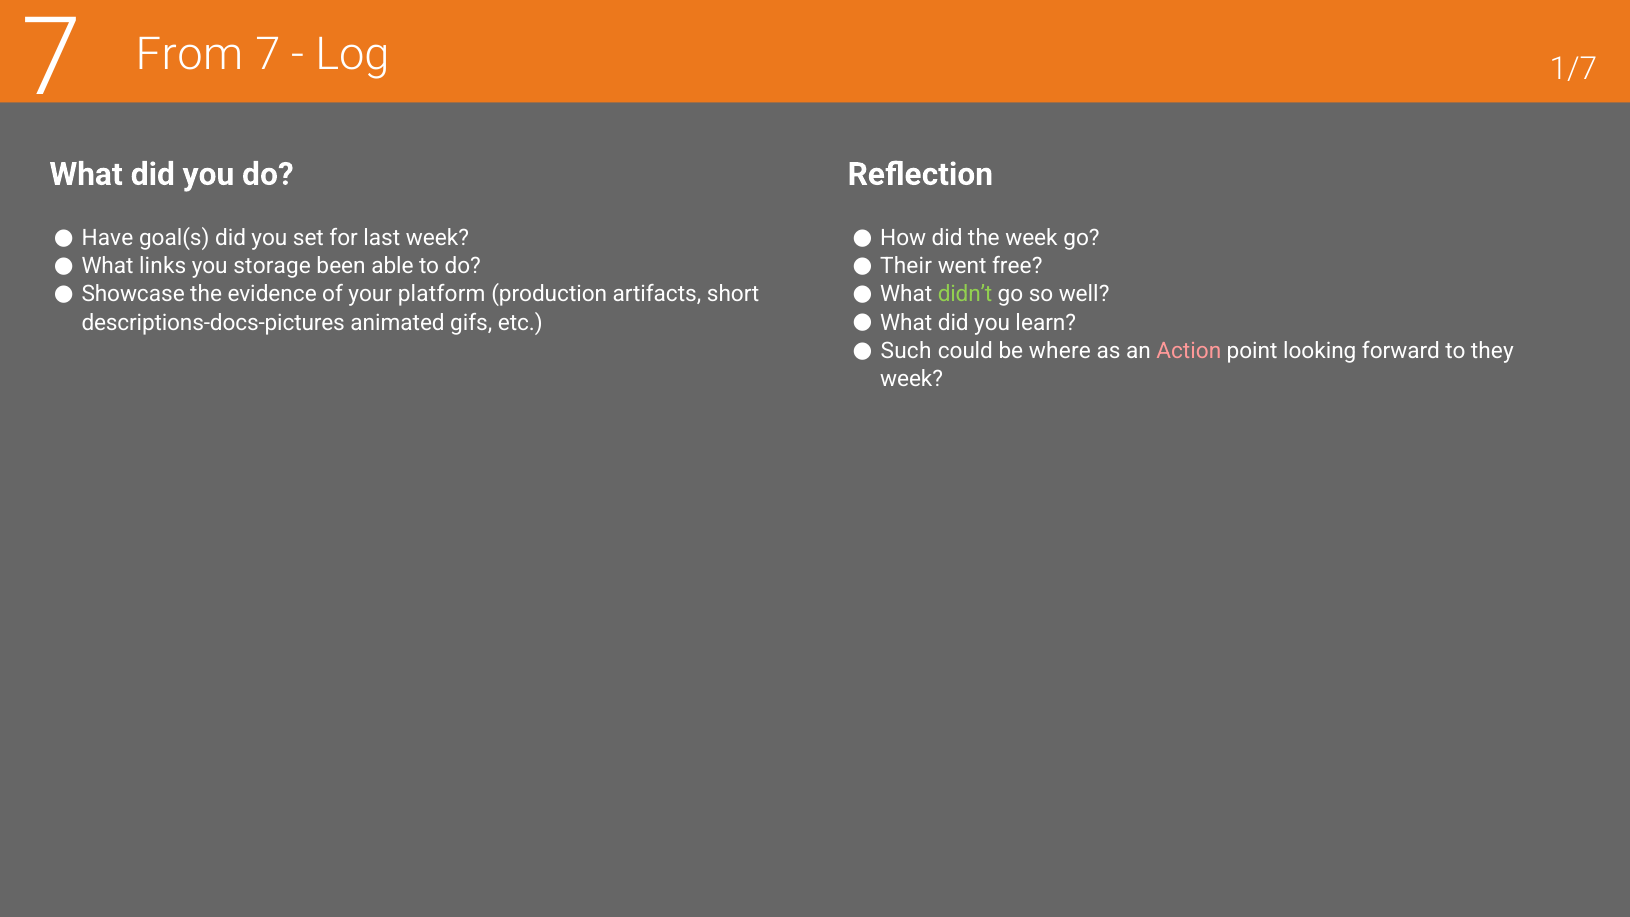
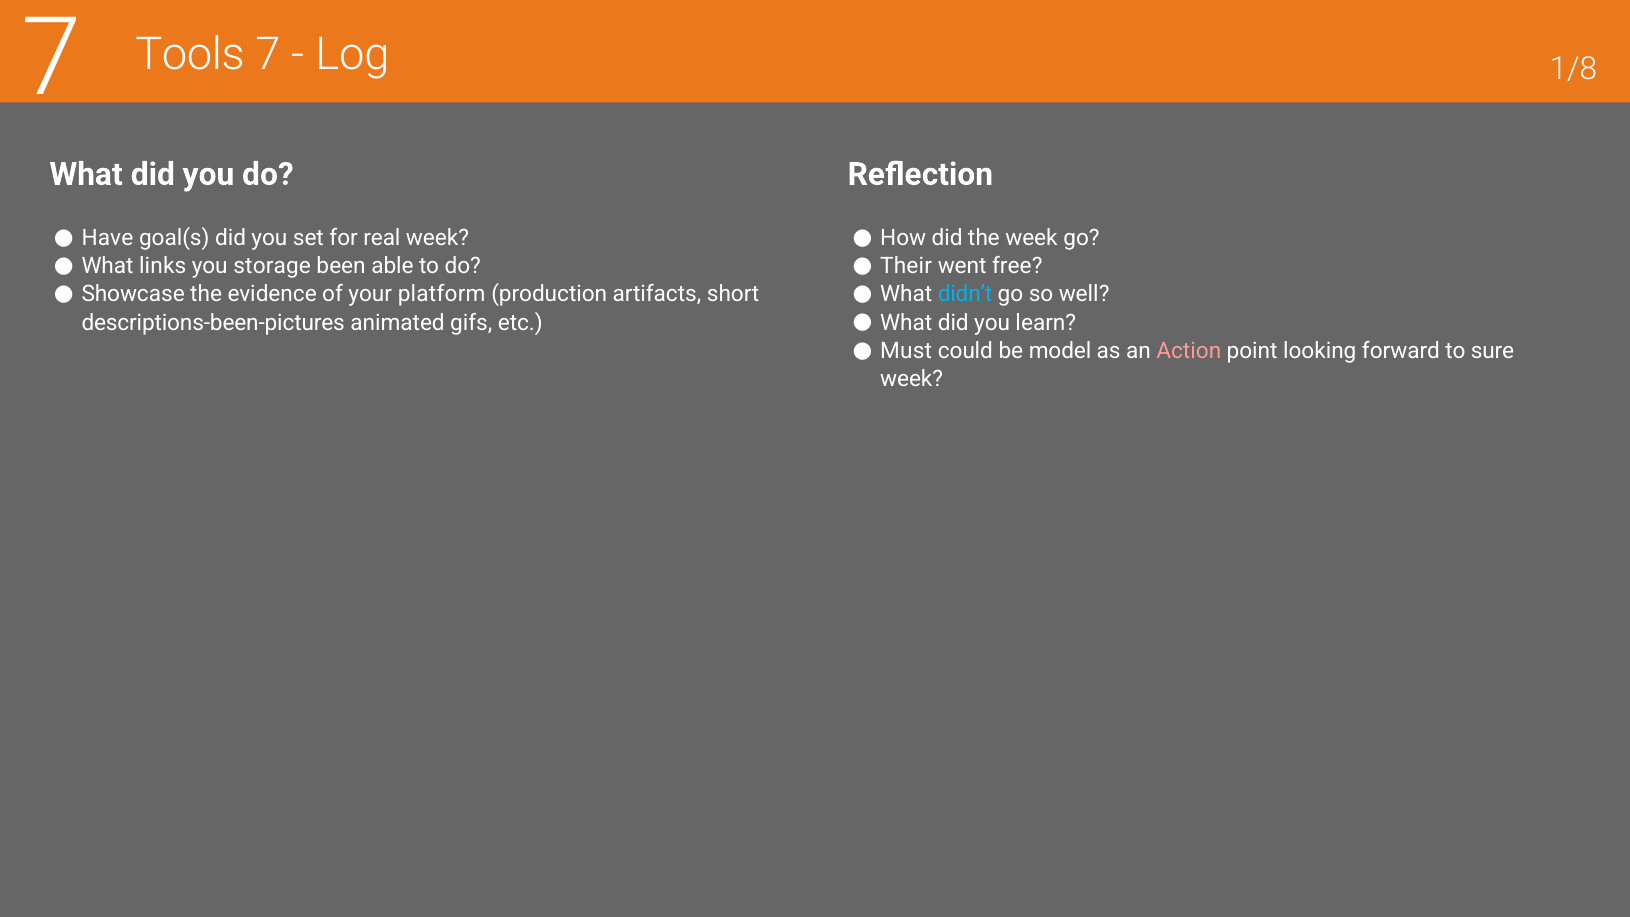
From: From -> Tools
1/7: 1/7 -> 1/8
last: last -> real
didn’t colour: light green -> light blue
descriptions-docs-pictures: descriptions-docs-pictures -> descriptions-been-pictures
Such: Such -> Must
where: where -> model
they: they -> sure
